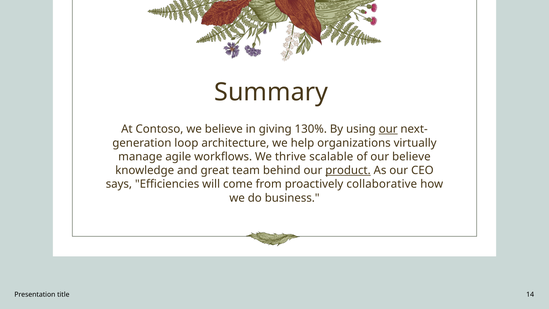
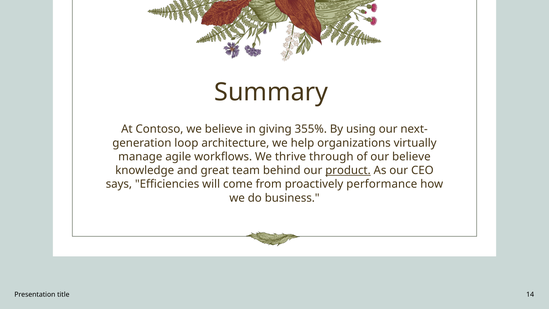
130%: 130% -> 355%
our at (388, 129) underline: present -> none
scalable: scalable -> through
collaborative: collaborative -> performance
